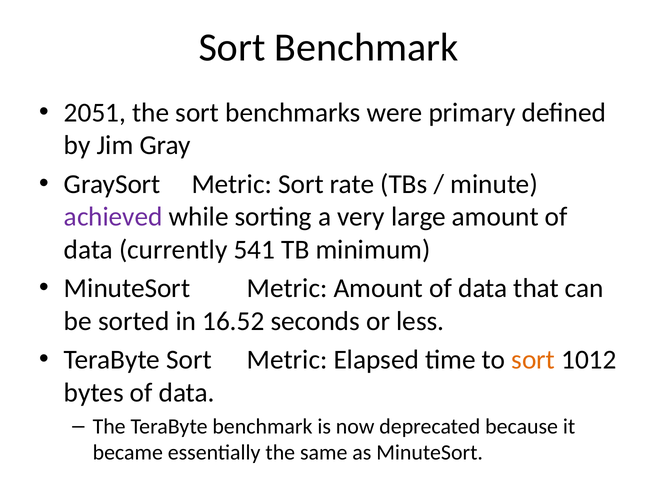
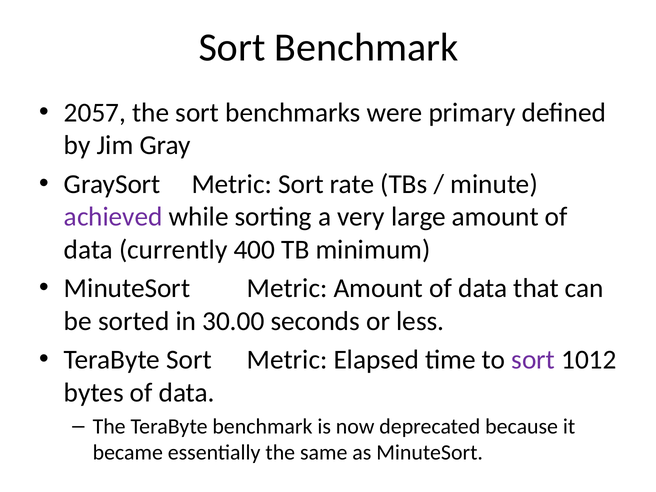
2051: 2051 -> 2057
541: 541 -> 400
16.52: 16.52 -> 30.00
sort at (533, 360) colour: orange -> purple
